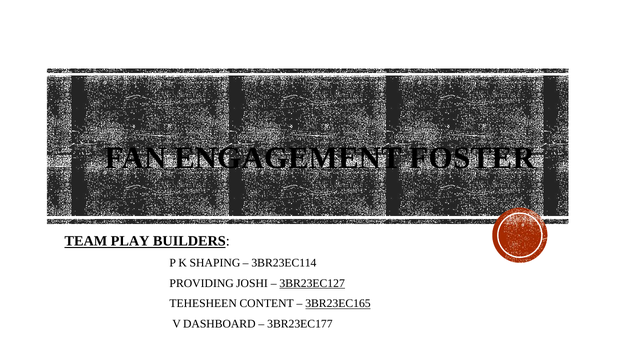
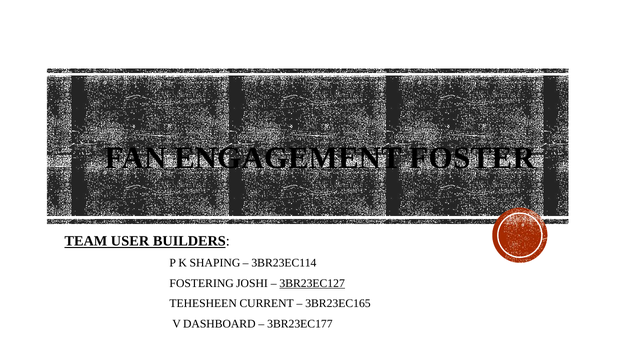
PLAY: PLAY -> USER
PROVIDING: PROVIDING -> FOSTERING
CONTENT: CONTENT -> CURRENT
3BR23EC165 underline: present -> none
